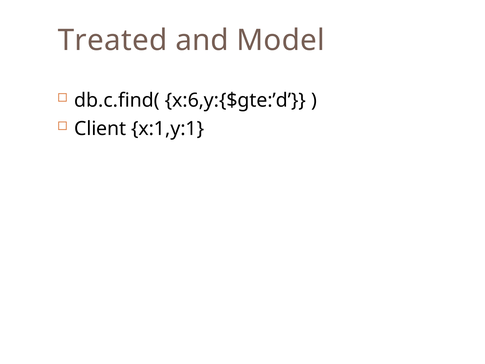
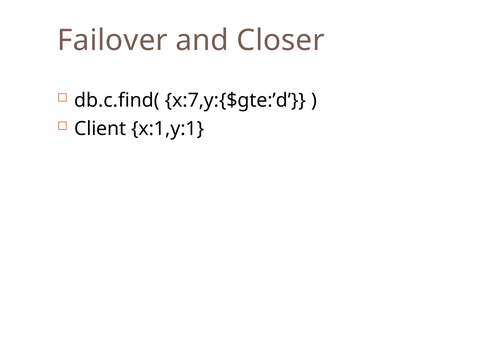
Treated: Treated -> Failover
Model: Model -> Closer
x:6,y:{$gte:’d: x:6,y:{$gte:’d -> x:7,y:{$gte:’d
